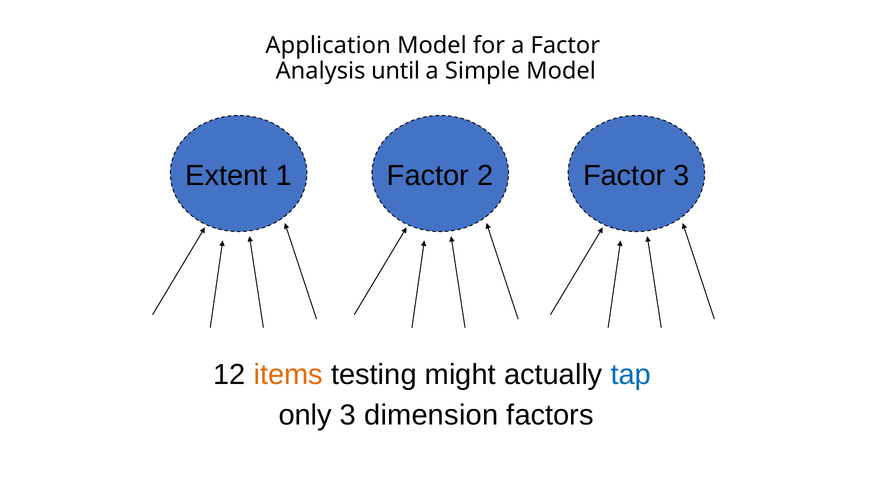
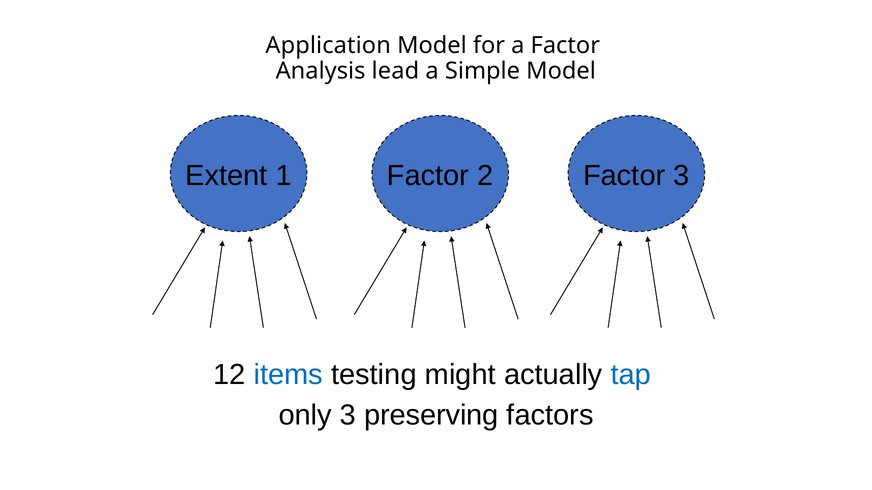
until: until -> lead
items colour: orange -> blue
dimension: dimension -> preserving
